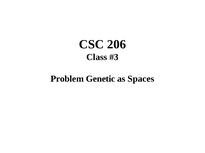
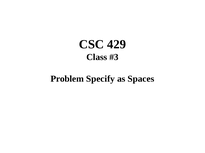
206: 206 -> 429
Genetic: Genetic -> Specify
